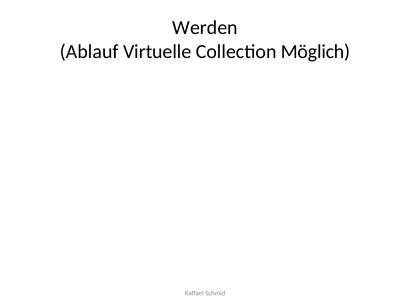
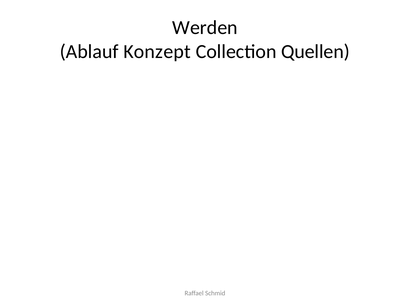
Virtuelle: Virtuelle -> Konzept
Möglich: Möglich -> Quellen
